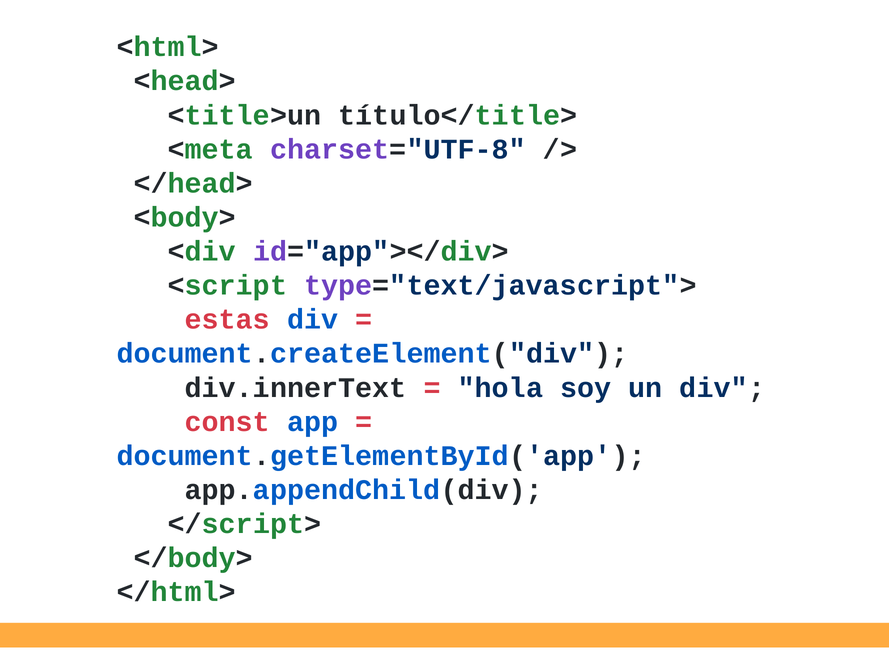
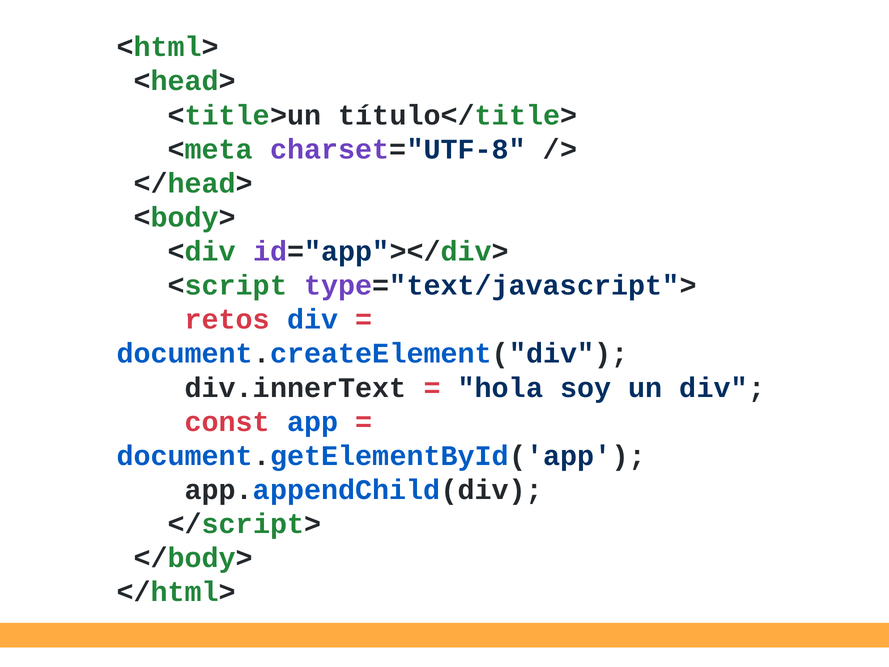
estas: estas -> retos
